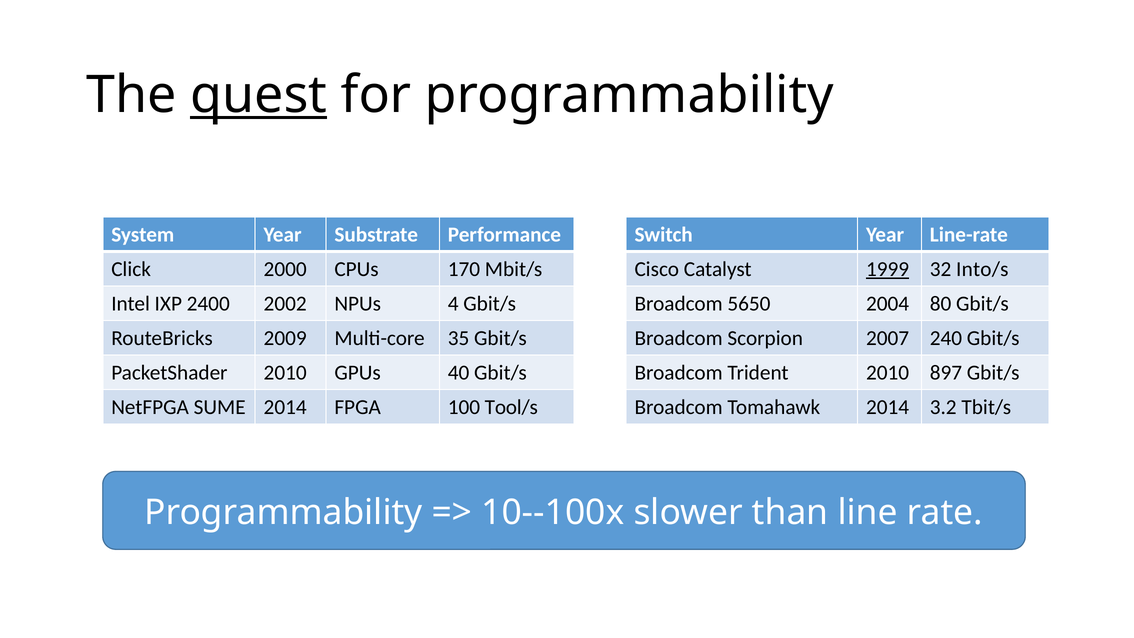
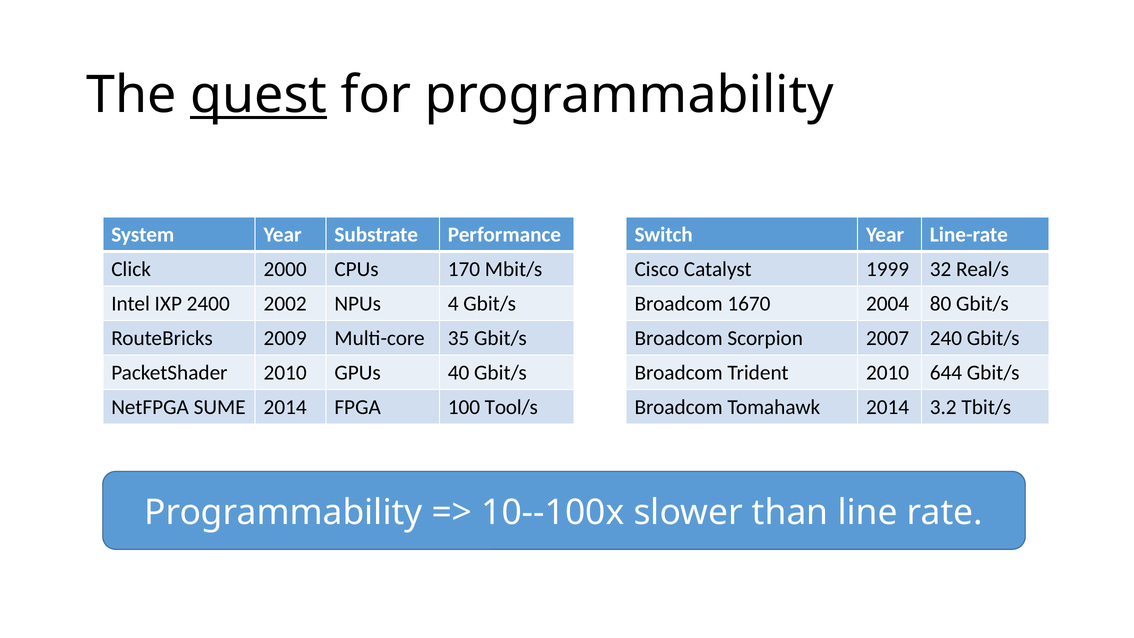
1999 underline: present -> none
Into/s: Into/s -> Real/s
5650: 5650 -> 1670
897: 897 -> 644
